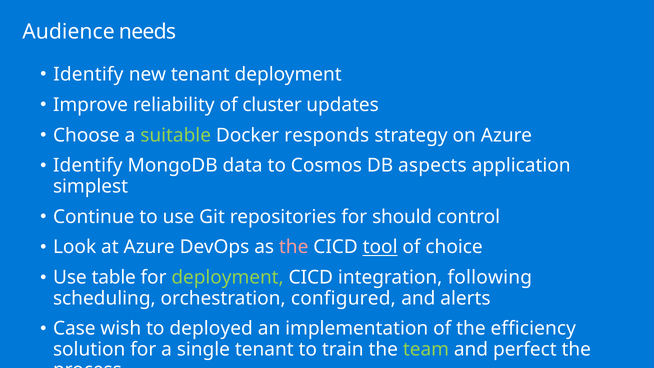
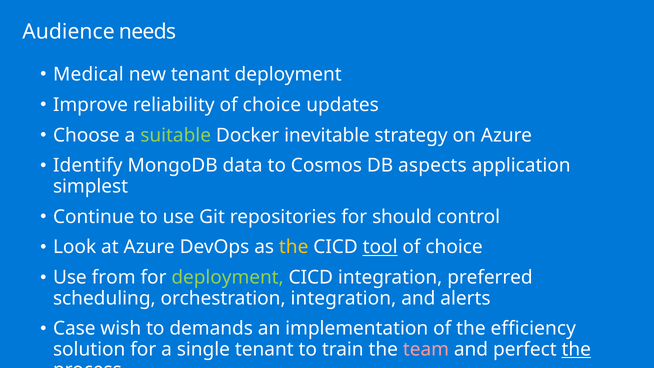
Identify at (88, 74): Identify -> Medical
reliability of cluster: cluster -> choice
responds: responds -> inevitable
the at (294, 247) colour: pink -> yellow
table: table -> from
following: following -> preferred
orchestration configured: configured -> integration
deployed: deployed -> demands
team colour: light green -> pink
the at (576, 349) underline: none -> present
